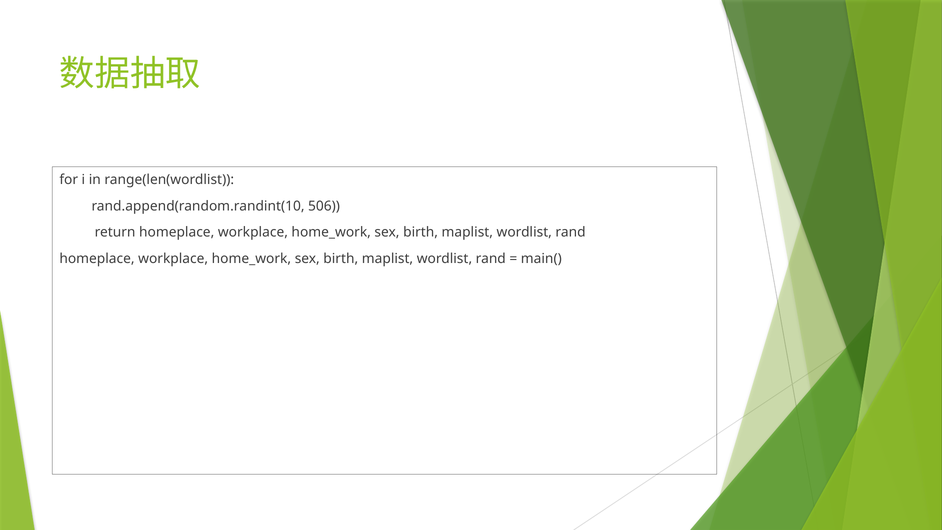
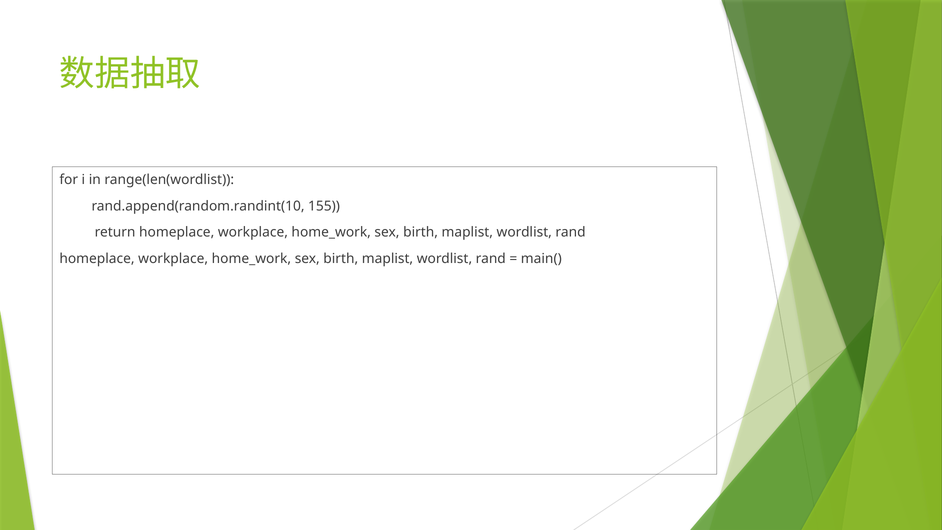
506: 506 -> 155
